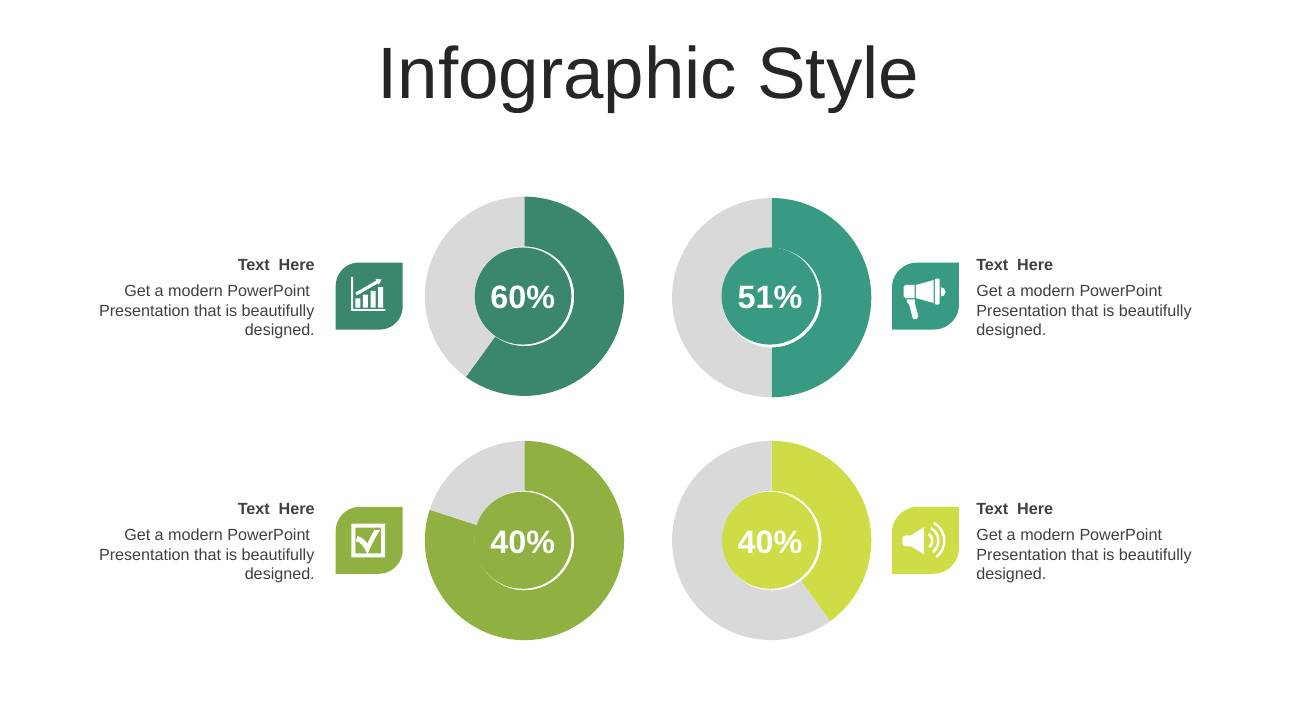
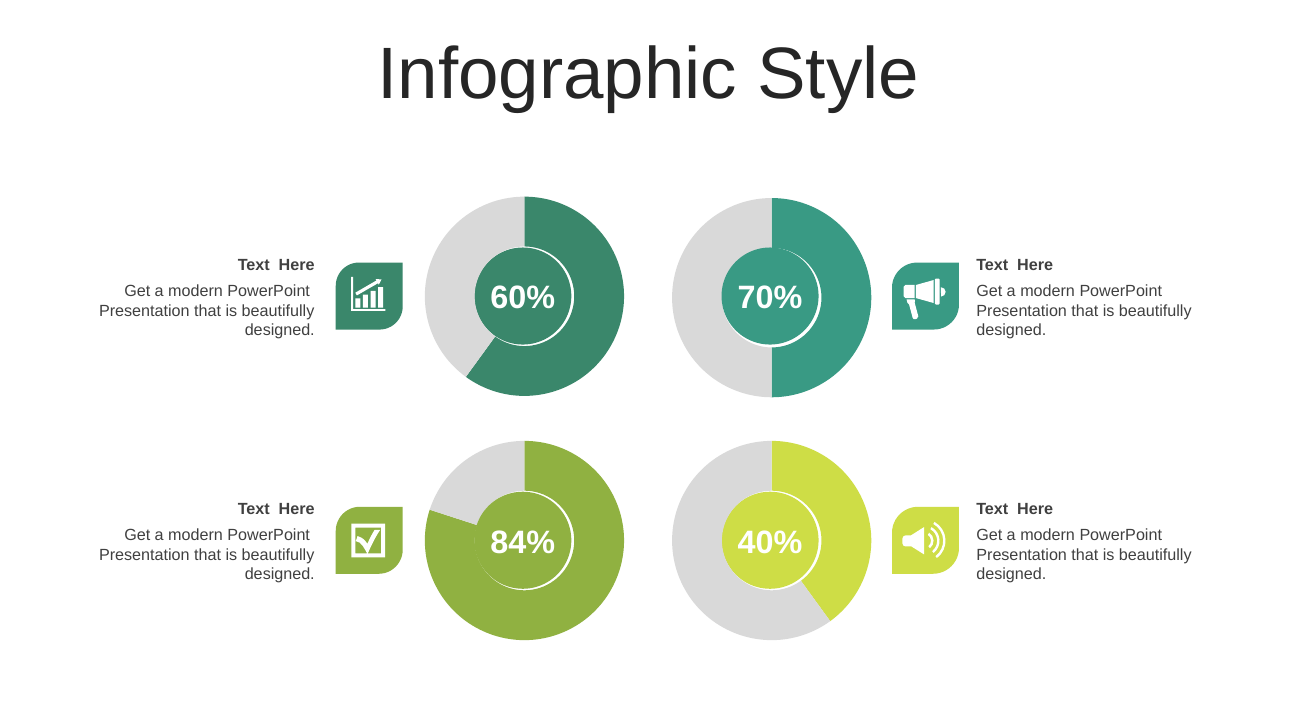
51%: 51% -> 70%
40% at (523, 542): 40% -> 84%
